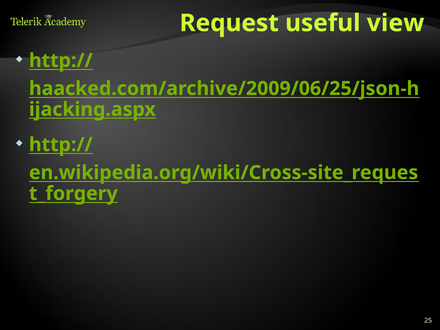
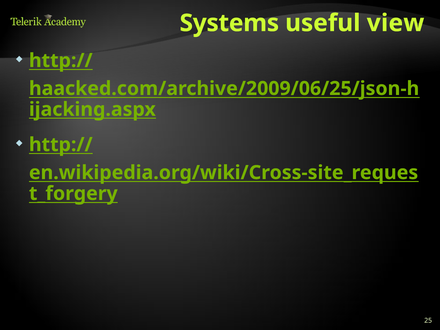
Request: Request -> Systems
